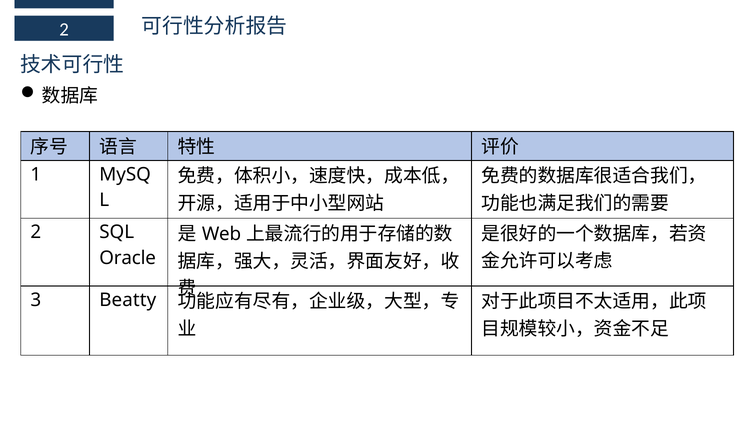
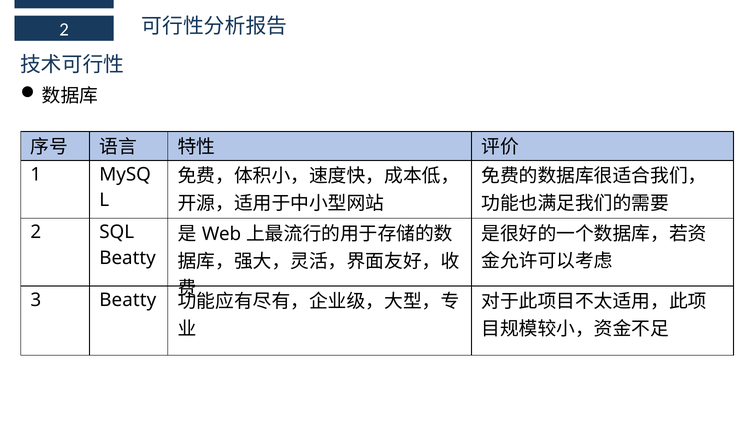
Oracle at (128, 258): Oracle -> Beatty
